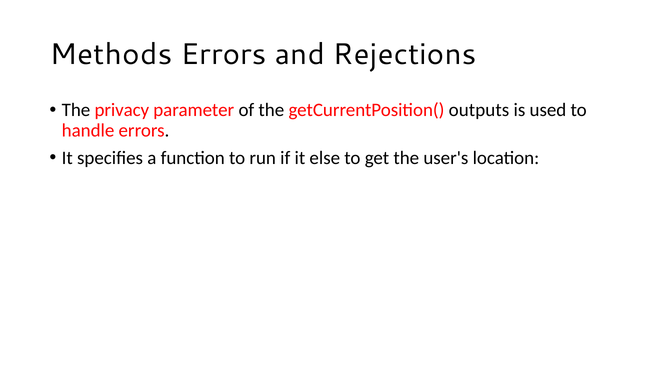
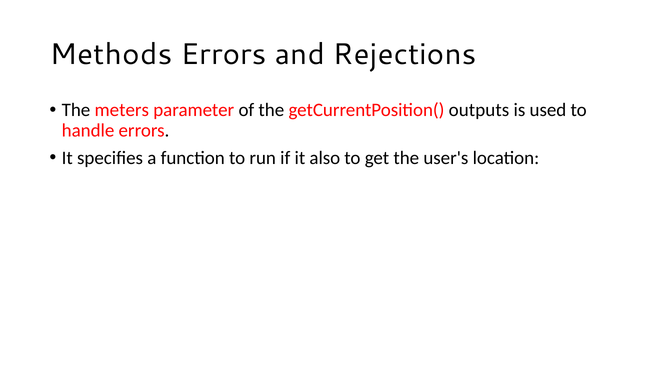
privacy: privacy -> meters
else: else -> also
